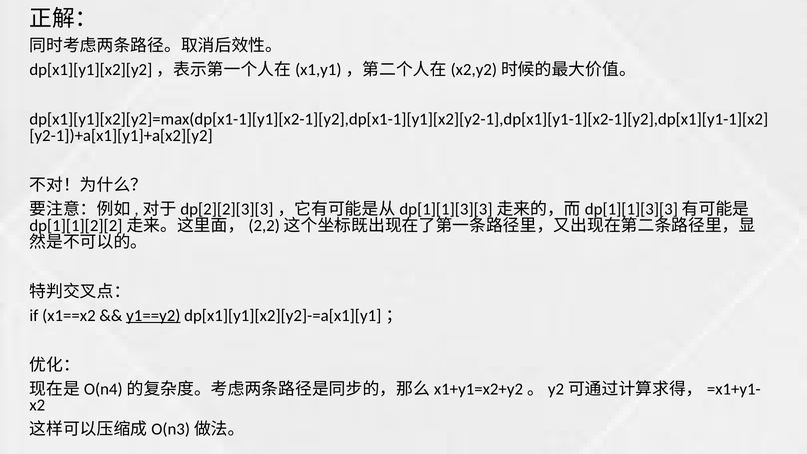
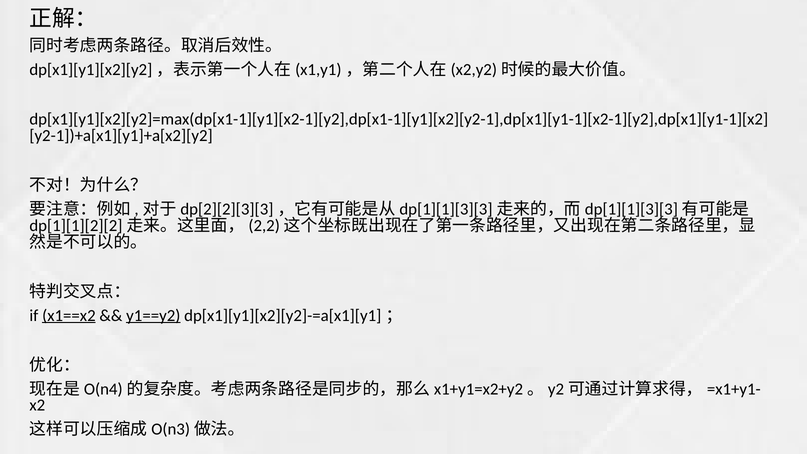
x1==x2 underline: none -> present
